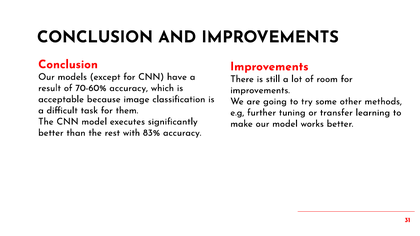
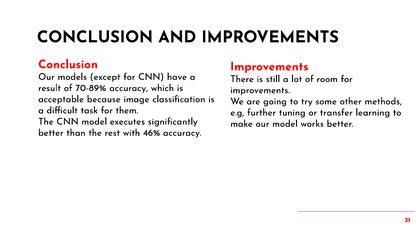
70-60%: 70-60% -> 70-89%
83%: 83% -> 46%
